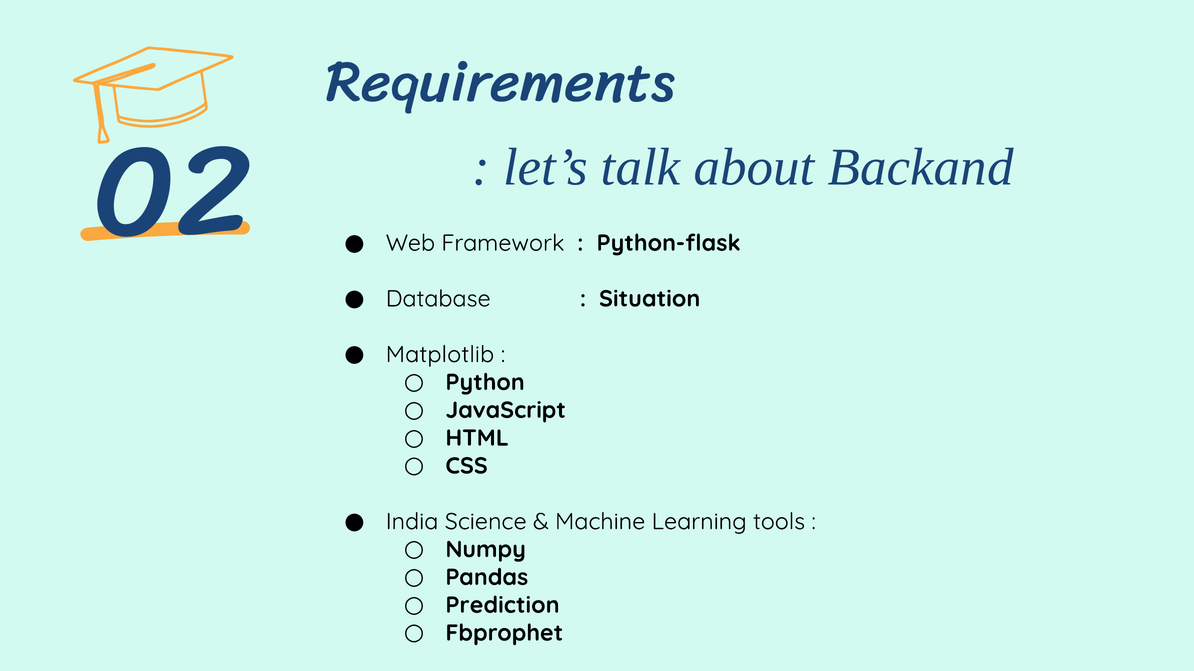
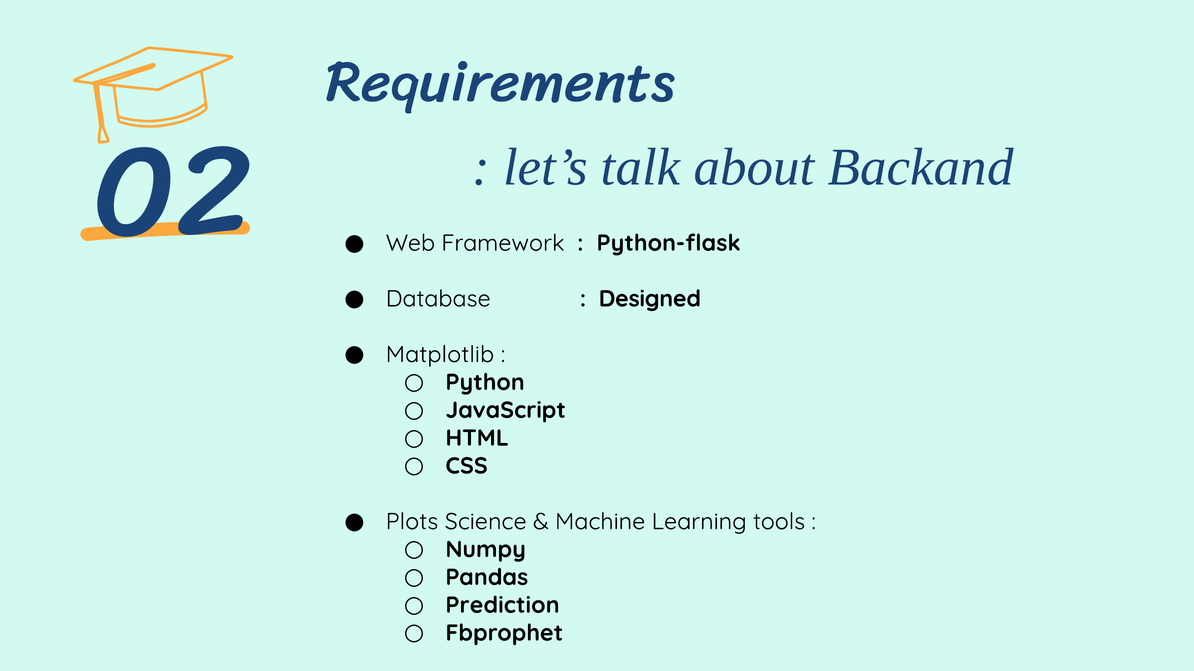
Situation: Situation -> Designed
India: India -> Plots
